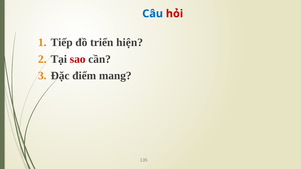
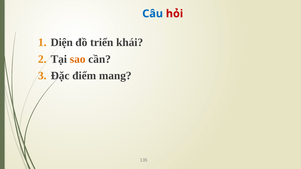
Tiếp: Tiếp -> Diện
hiện: hiện -> khái
sao colour: red -> orange
